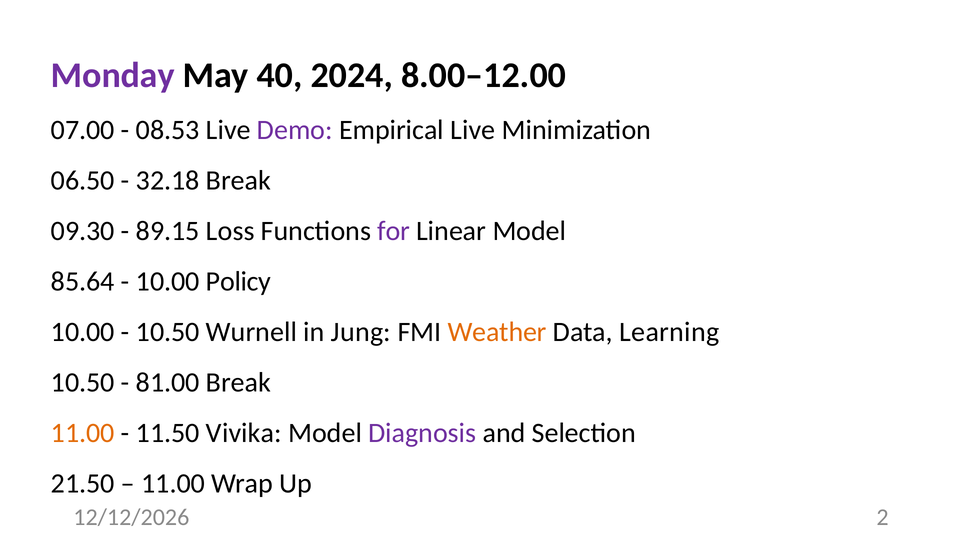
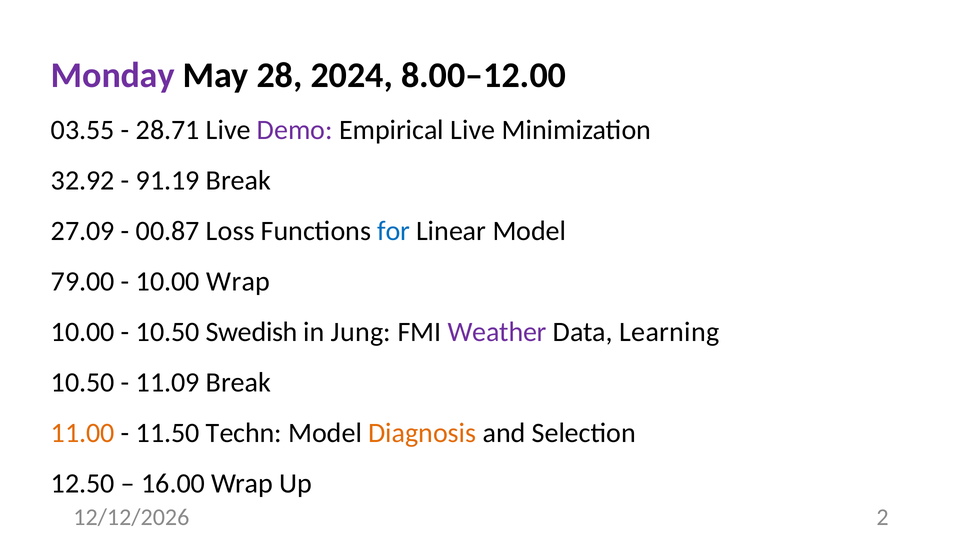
40: 40 -> 28
07.00: 07.00 -> 03.55
08.53: 08.53 -> 28.71
06.50: 06.50 -> 32.92
32.18: 32.18 -> 91.19
09.30: 09.30 -> 27.09
89.15: 89.15 -> 00.87
for colour: purple -> blue
85.64: 85.64 -> 79.00
10.00 Policy: Policy -> Wrap
Wurnell: Wurnell -> Swedish
Weather colour: orange -> purple
81.00: 81.00 -> 11.09
Vivika: Vivika -> Techn
Diagnosis colour: purple -> orange
21.50: 21.50 -> 12.50
11.00 at (173, 484): 11.00 -> 16.00
